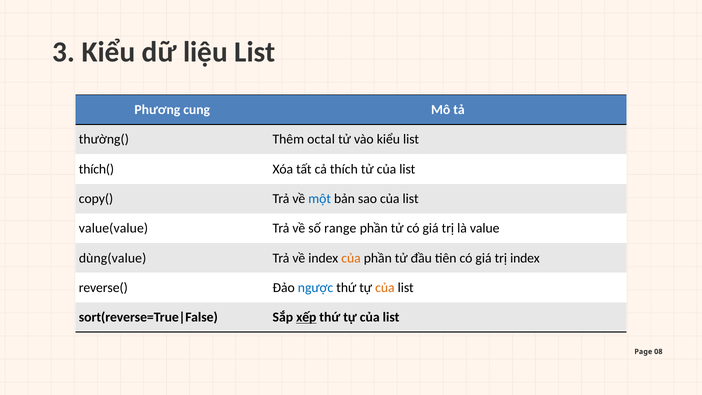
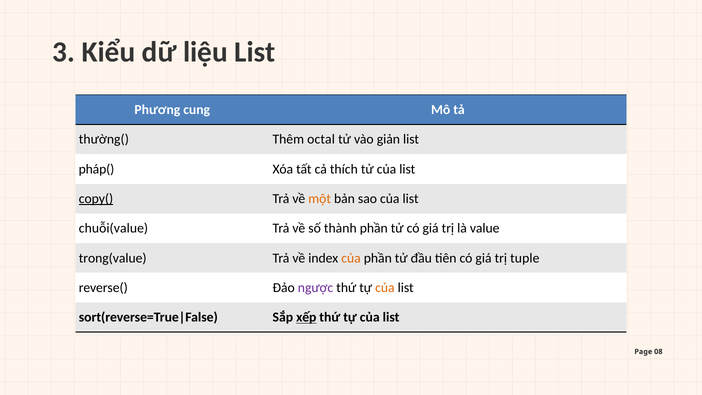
vào kiểu: kiểu -> giản
thích(: thích( -> pháp(
copy( underline: none -> present
một colour: blue -> orange
value(value: value(value -> chuỗi(value
range: range -> thành
dùng(value: dùng(value -> trong(value
trị index: index -> tuple
ngược colour: blue -> purple
